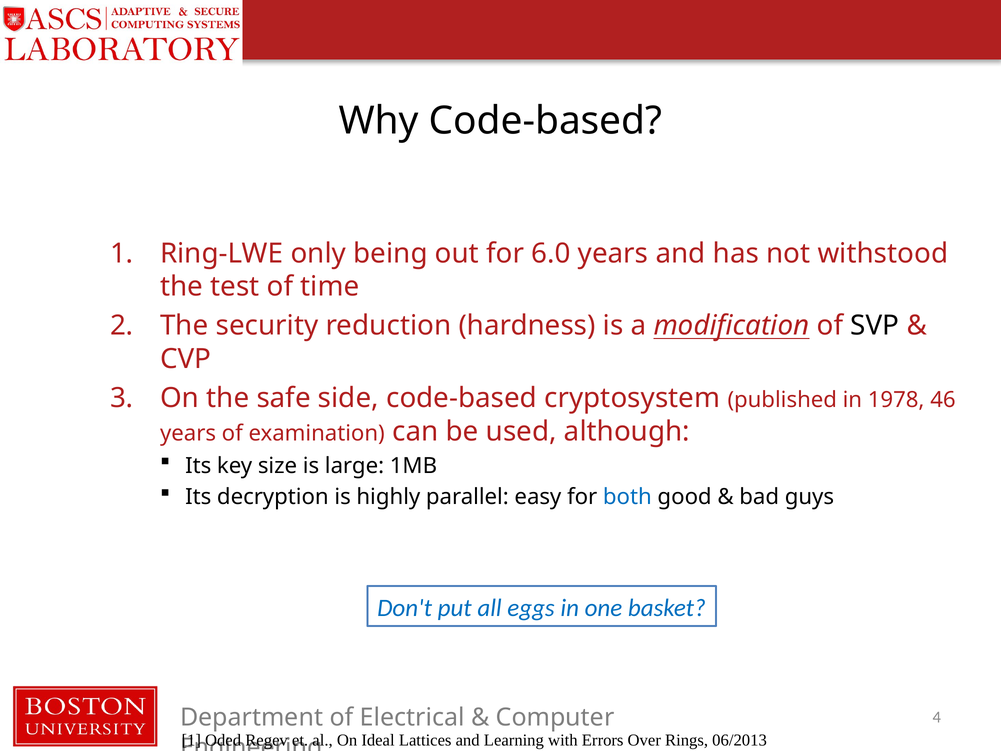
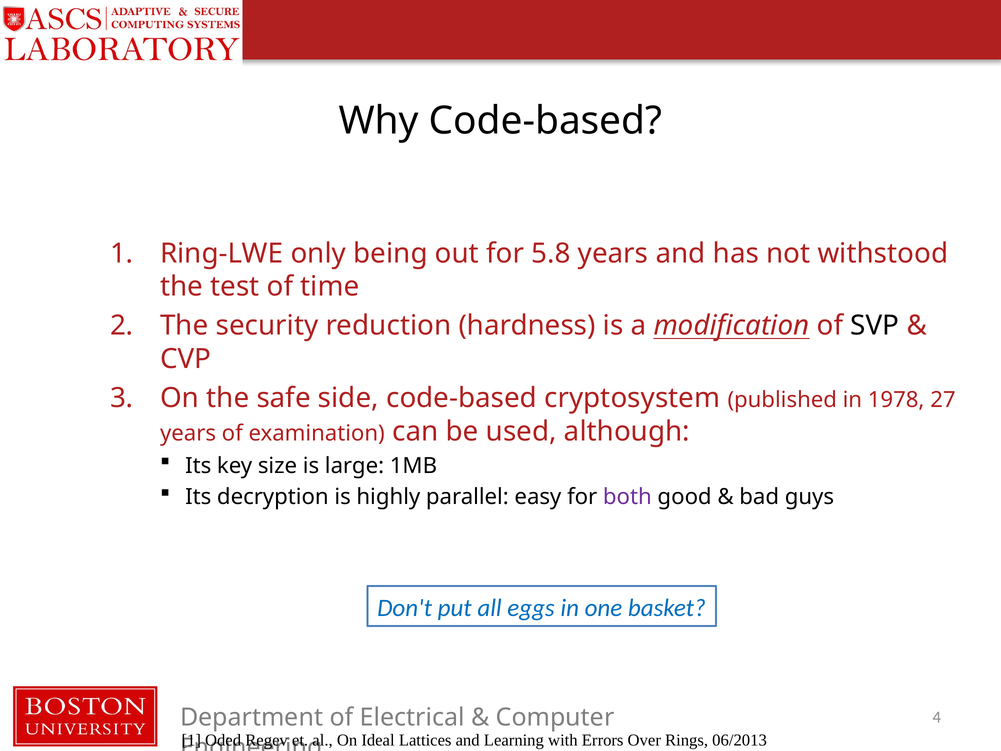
6.0: 6.0 -> 5.8
46: 46 -> 27
both colour: blue -> purple
